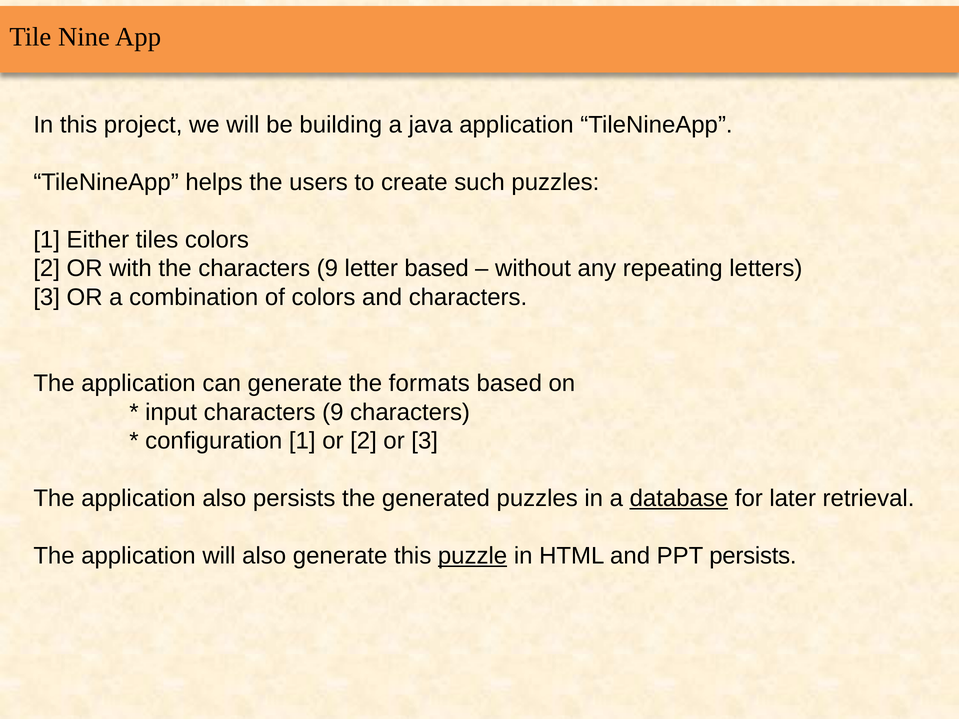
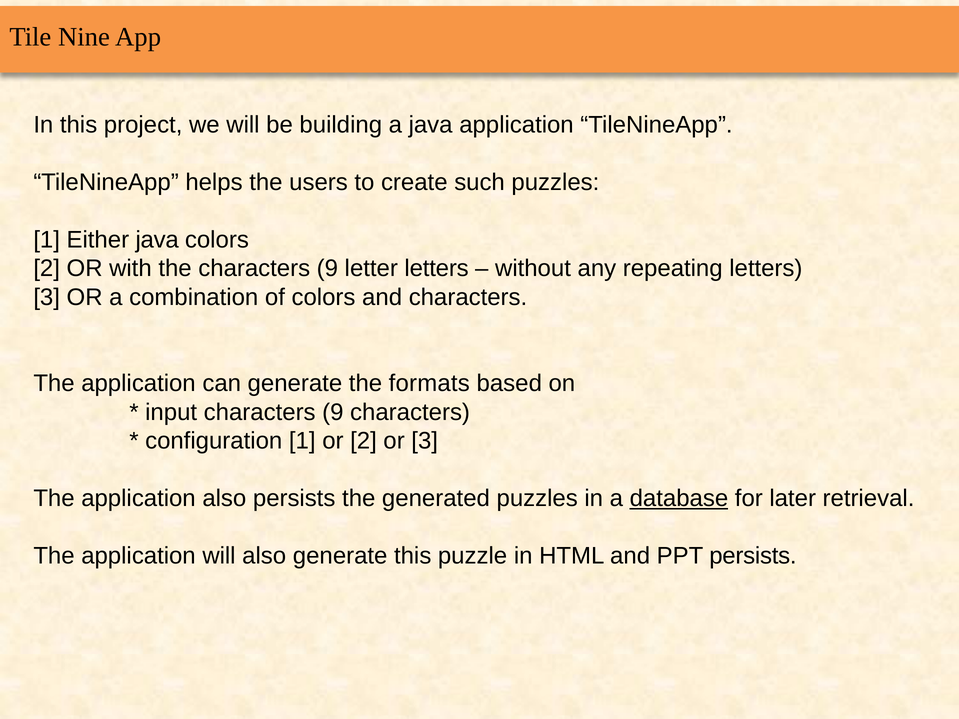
Either tiles: tiles -> java
letter based: based -> letters
puzzle underline: present -> none
